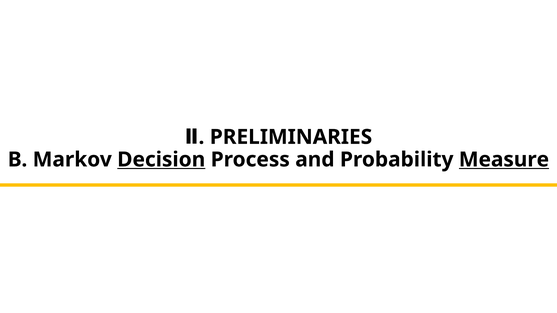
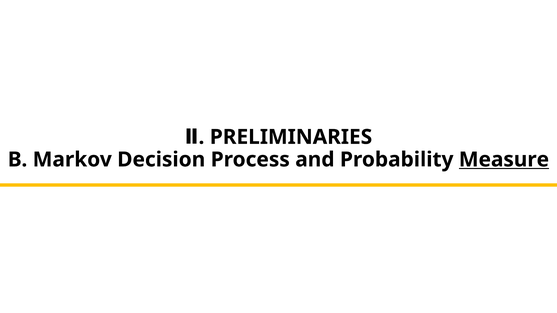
Decision underline: present -> none
